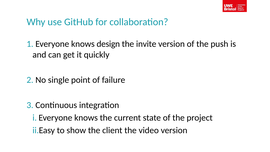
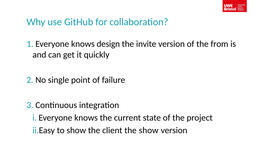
push: push -> from
the video: video -> show
